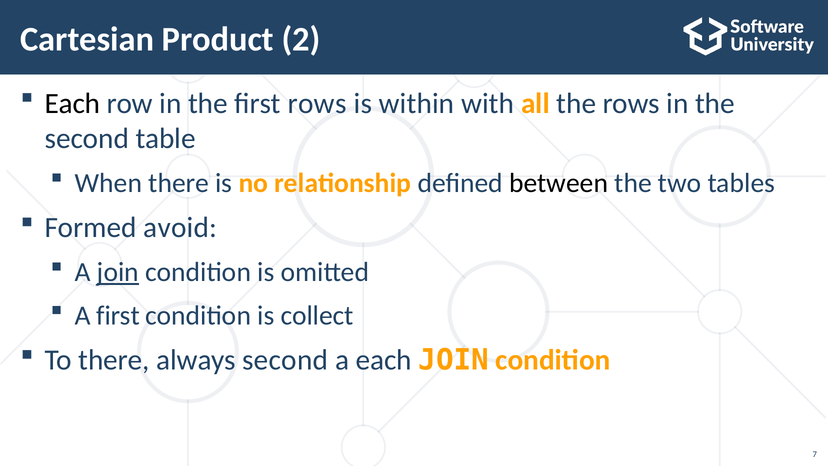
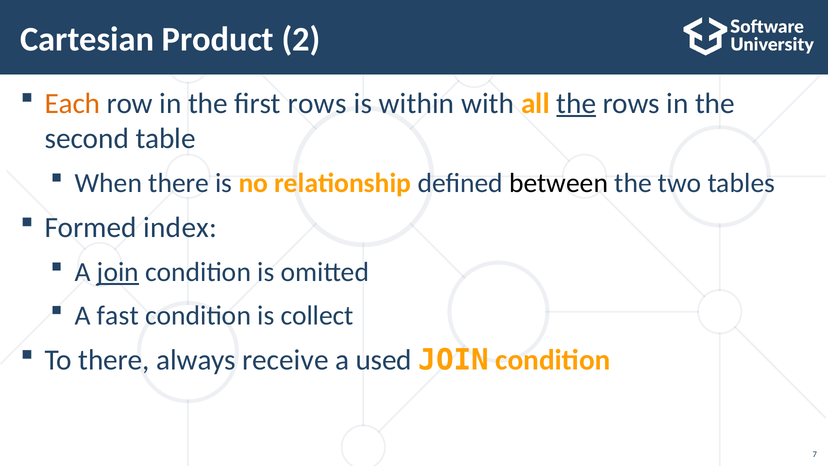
Each at (73, 103) colour: black -> orange
the at (576, 103) underline: none -> present
avoid: avoid -> index
A first: first -> fast
always second: second -> receive
a each: each -> used
